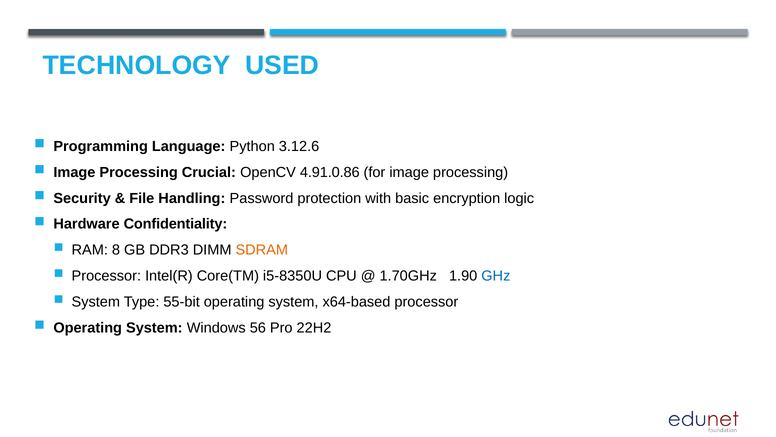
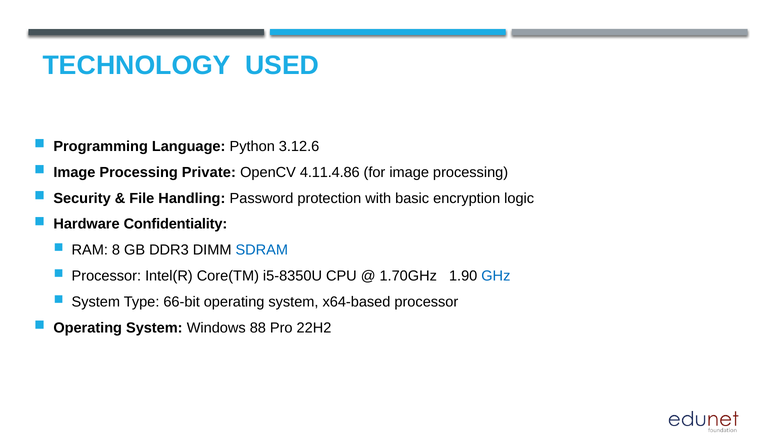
Crucial: Crucial -> Private
4.91.0.86: 4.91.0.86 -> 4.11.4.86
SDRAM colour: orange -> blue
55-bit: 55-bit -> 66-bit
56: 56 -> 88
